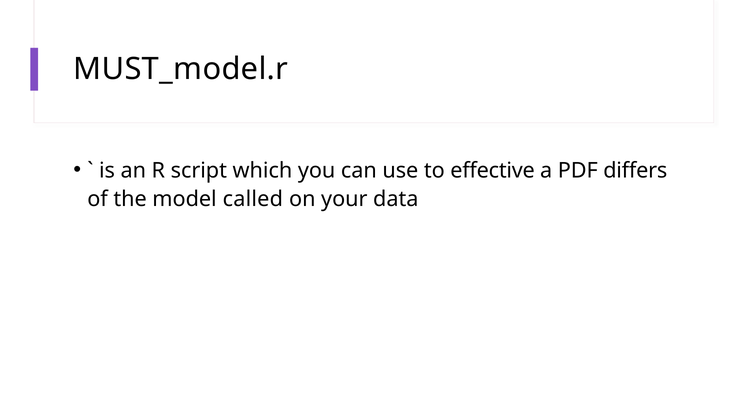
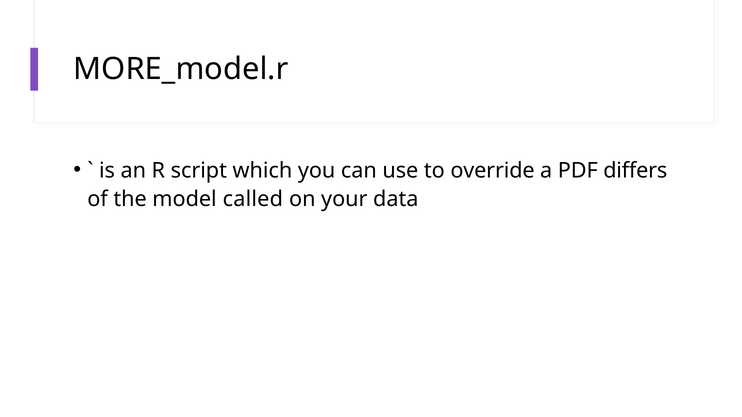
MUST_model.r: MUST_model.r -> MORE_model.r
effective: effective -> override
